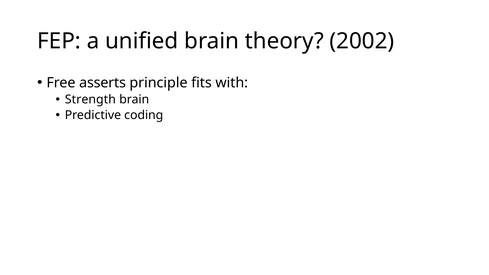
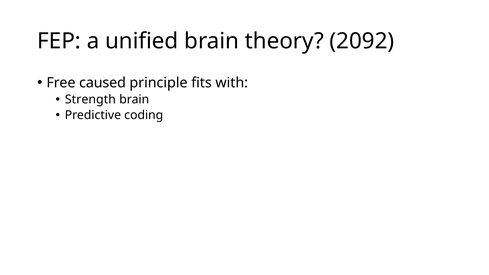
2002: 2002 -> 2092
asserts: asserts -> caused
